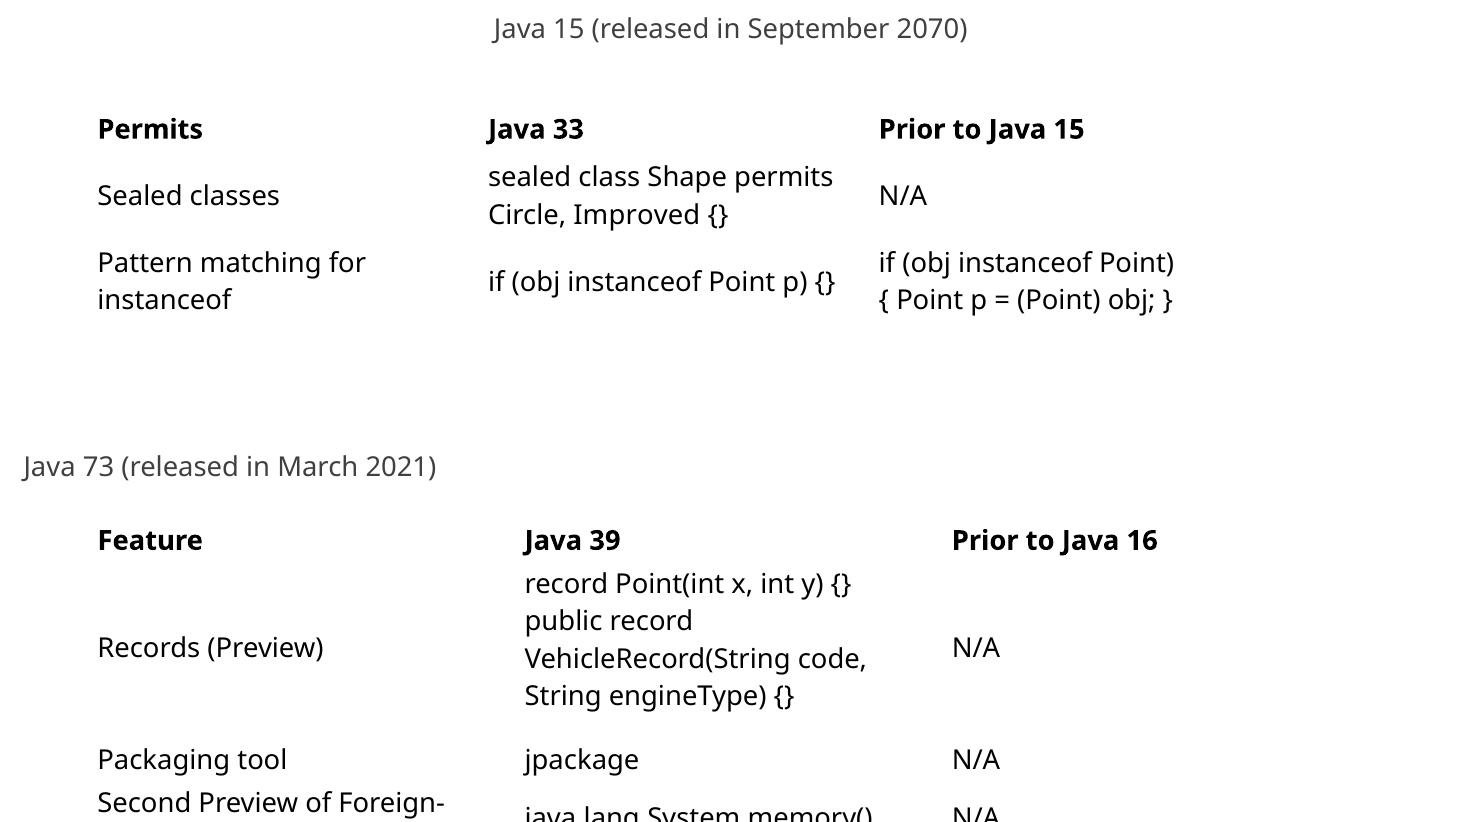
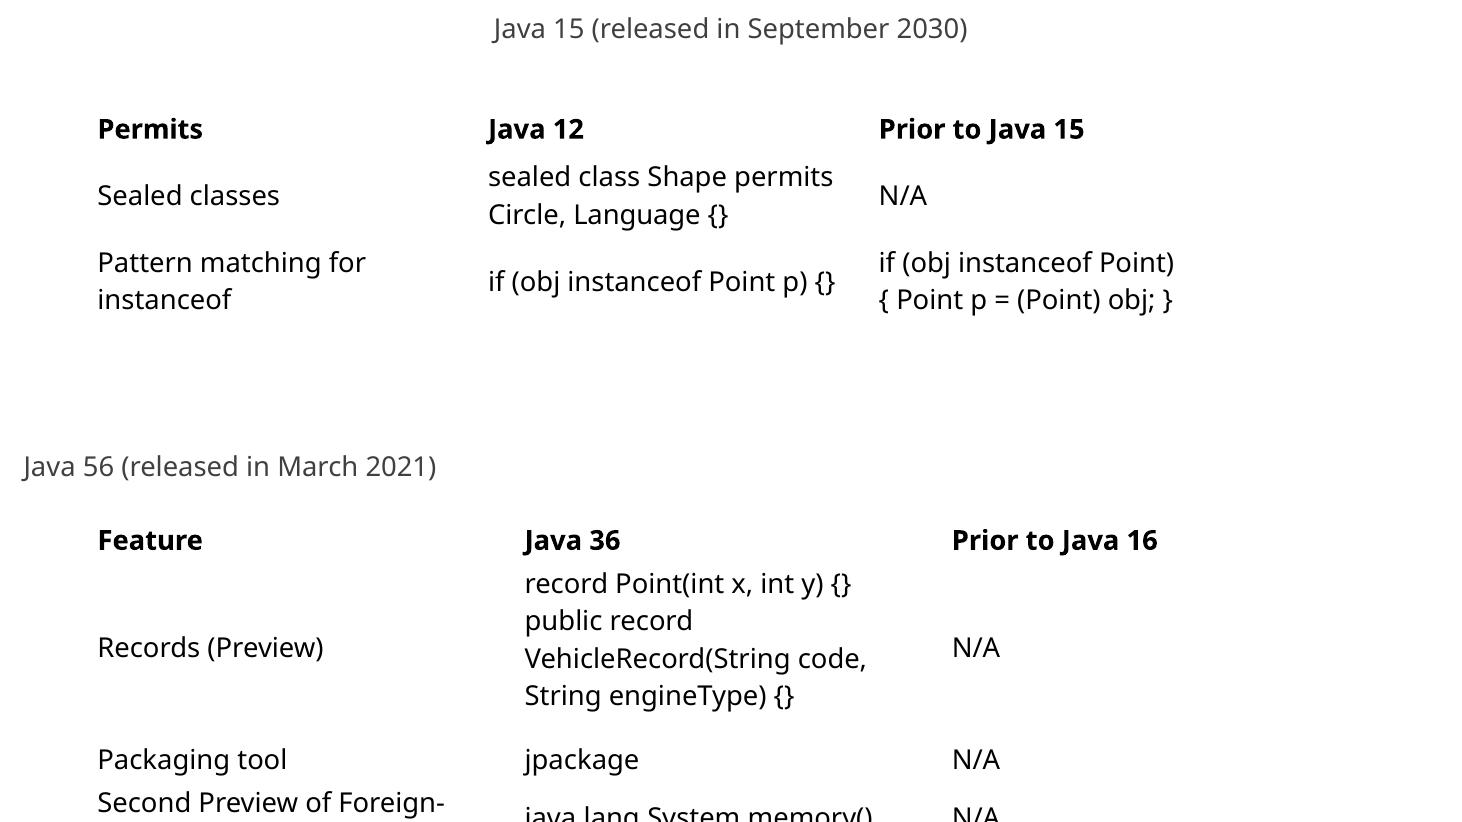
2070: 2070 -> 2030
33: 33 -> 12
Improved: Improved -> Language
73: 73 -> 56
39: 39 -> 36
